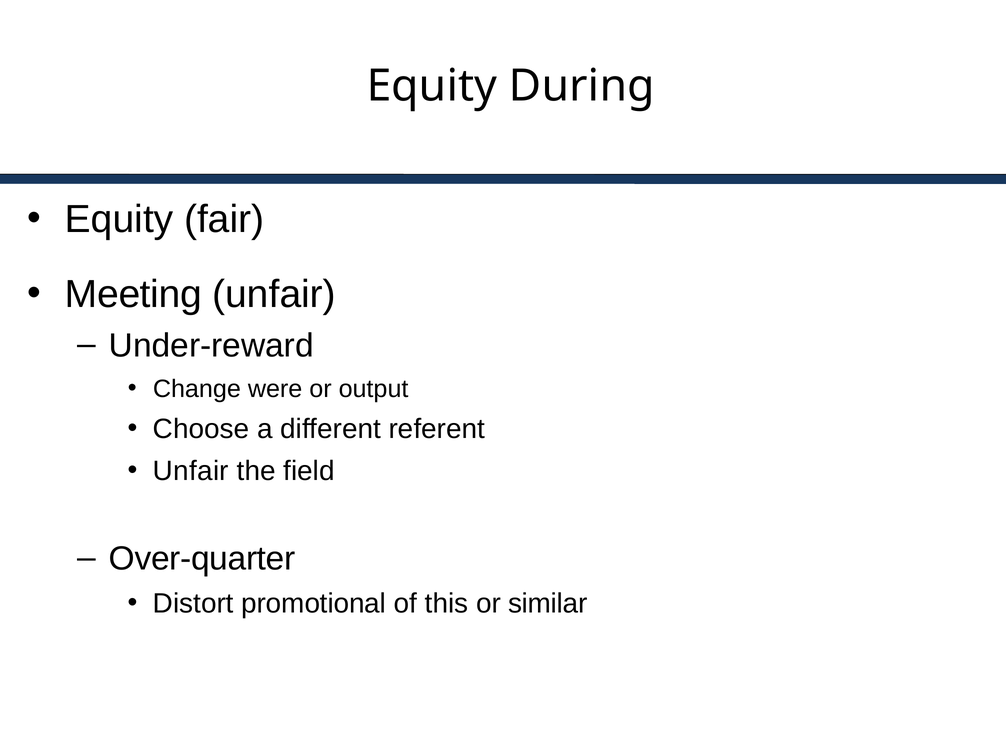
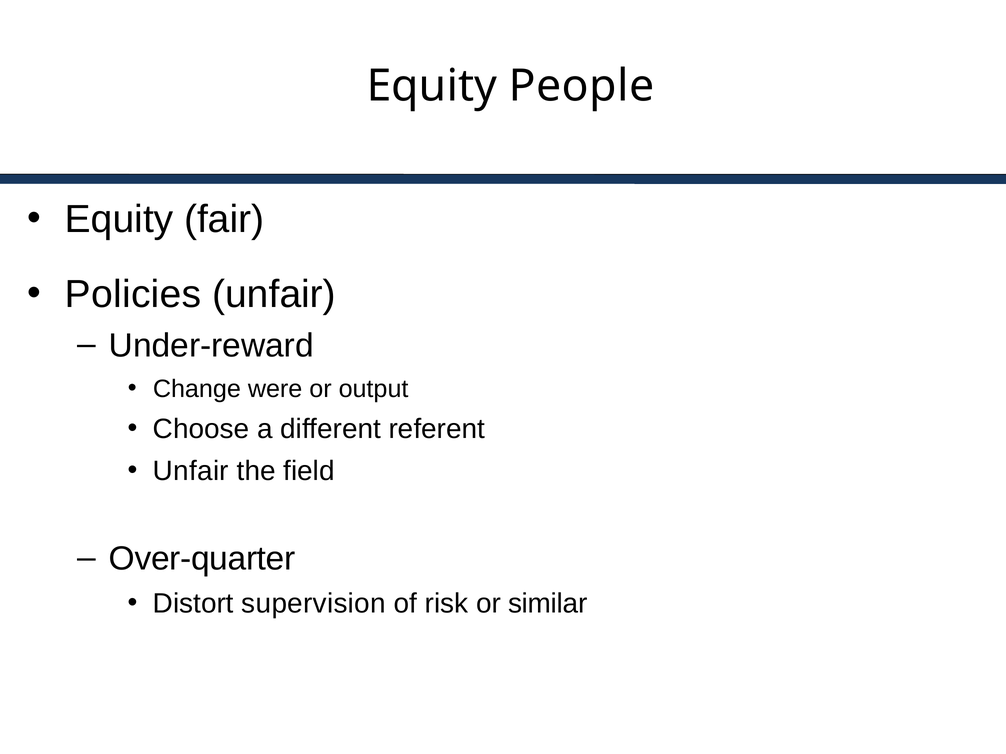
During: During -> People
Meeting: Meeting -> Policies
promotional: promotional -> supervision
this: this -> risk
